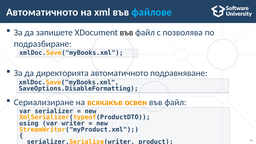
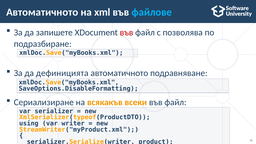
във at (127, 32) colour: black -> red
директорията: директорията -> дефиницията
освен: освен -> всеки
